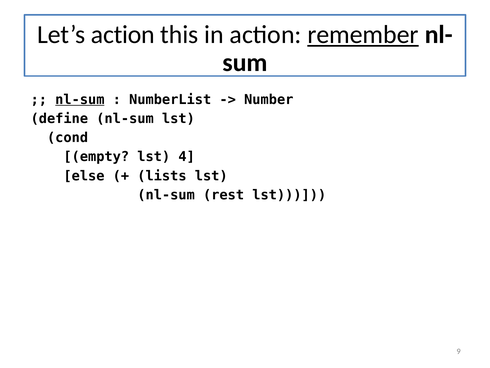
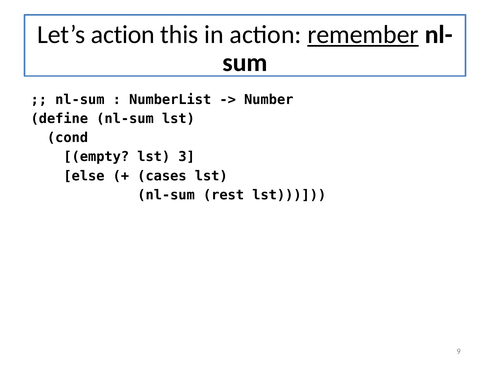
nl-sum at (80, 99) underline: present -> none
4: 4 -> 3
lists: lists -> cases
